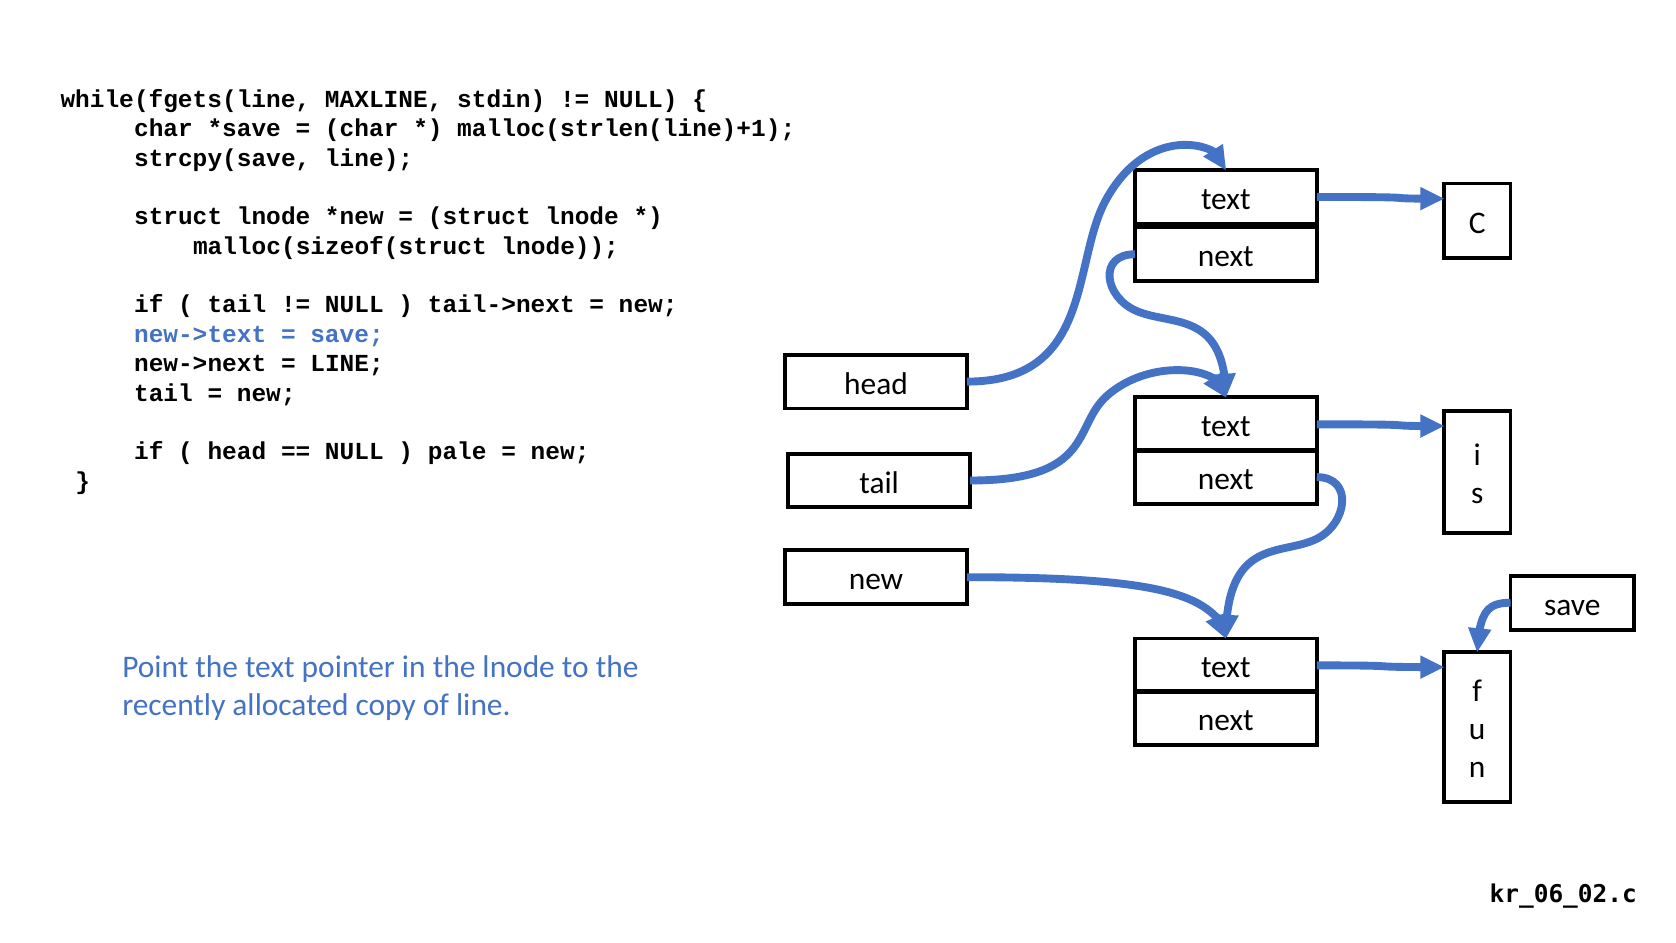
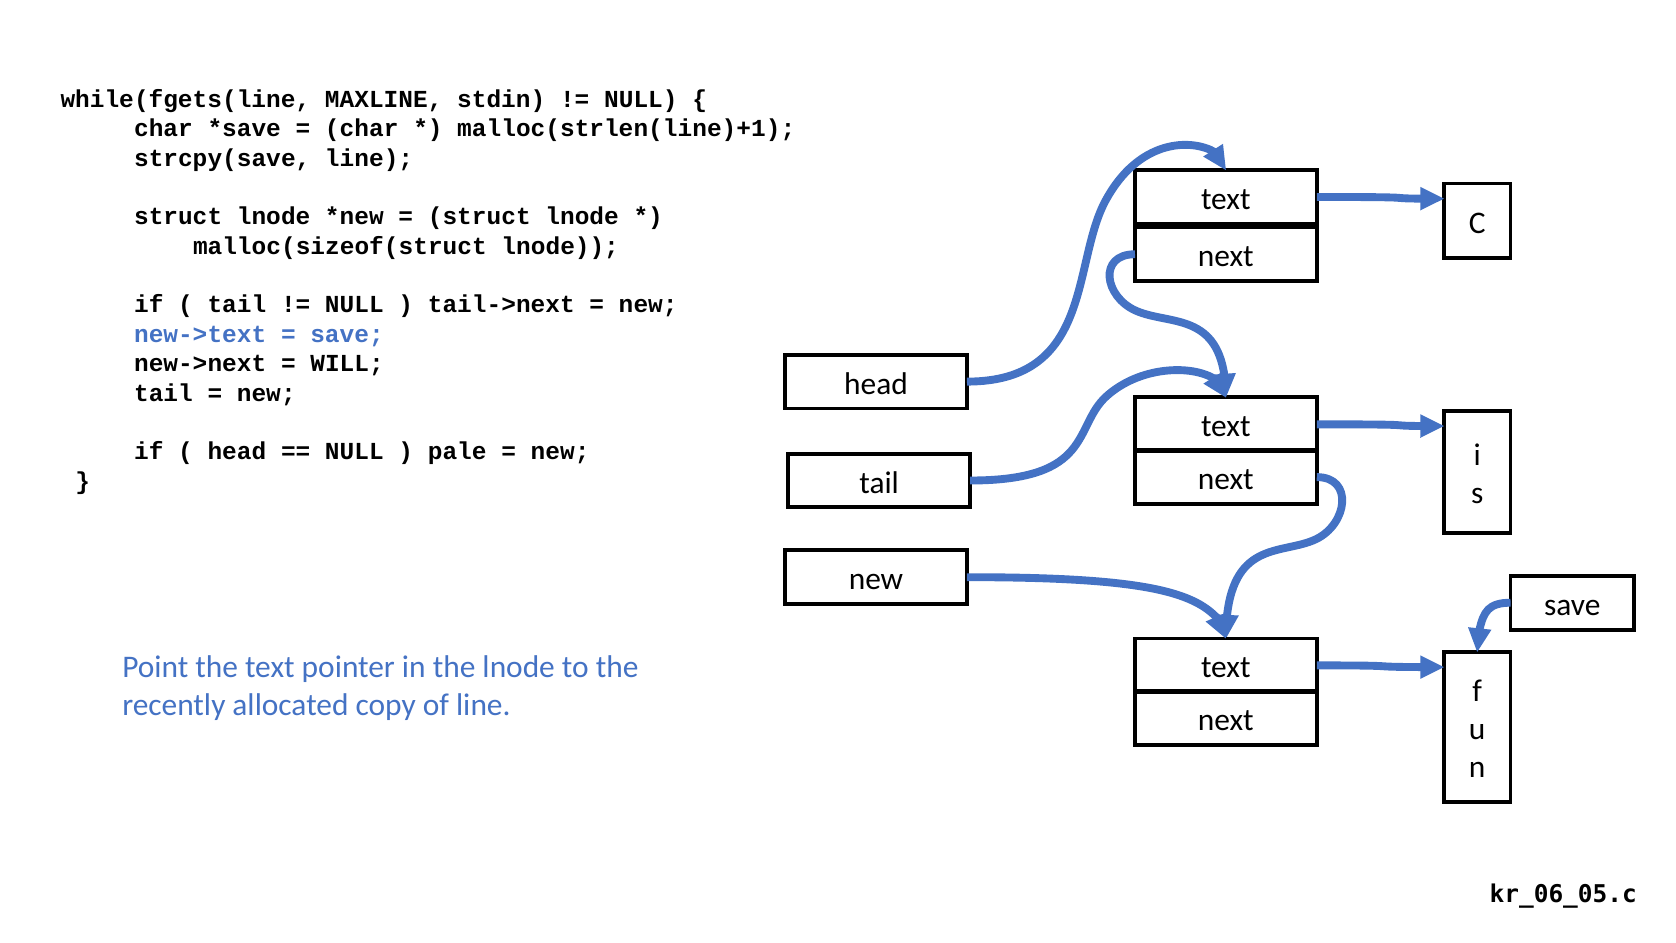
LINE at (347, 364): LINE -> WILL
kr_06_02.c: kr_06_02.c -> kr_06_05.c
